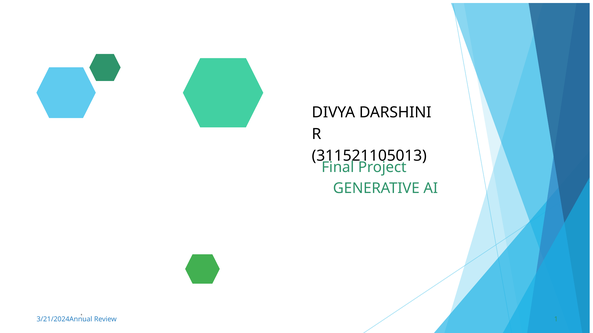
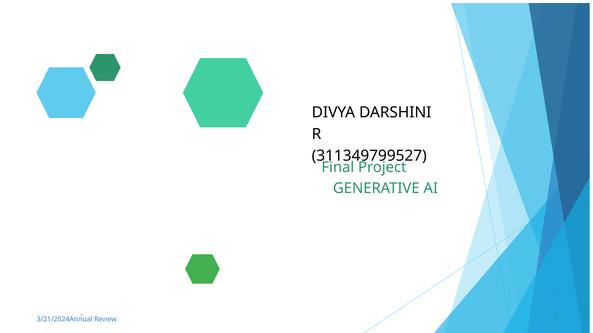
311521105013: 311521105013 -> 311349799527
